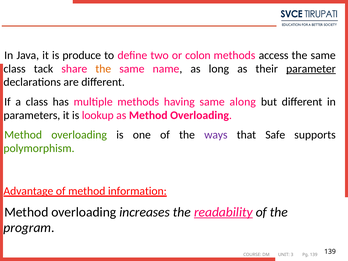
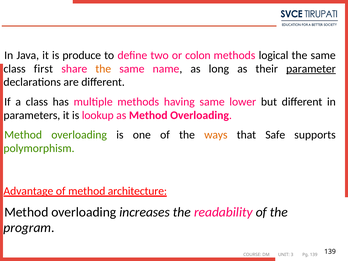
access: access -> logical
tack: tack -> first
along: along -> lower
ways colour: purple -> orange
information: information -> architecture
readability underline: present -> none
